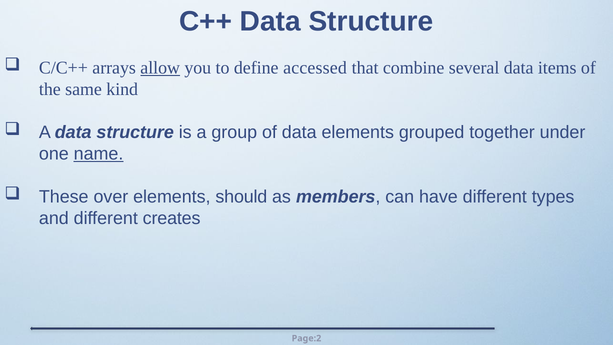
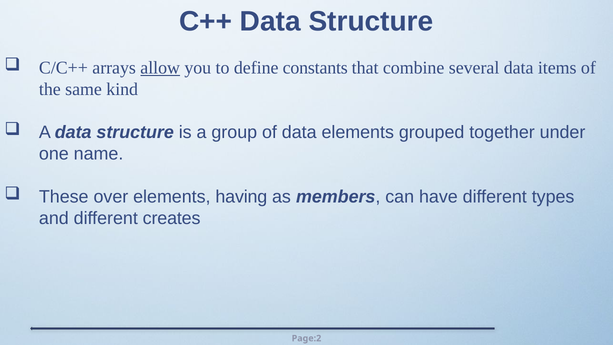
accessed: accessed -> constants
name underline: present -> none
should: should -> having
